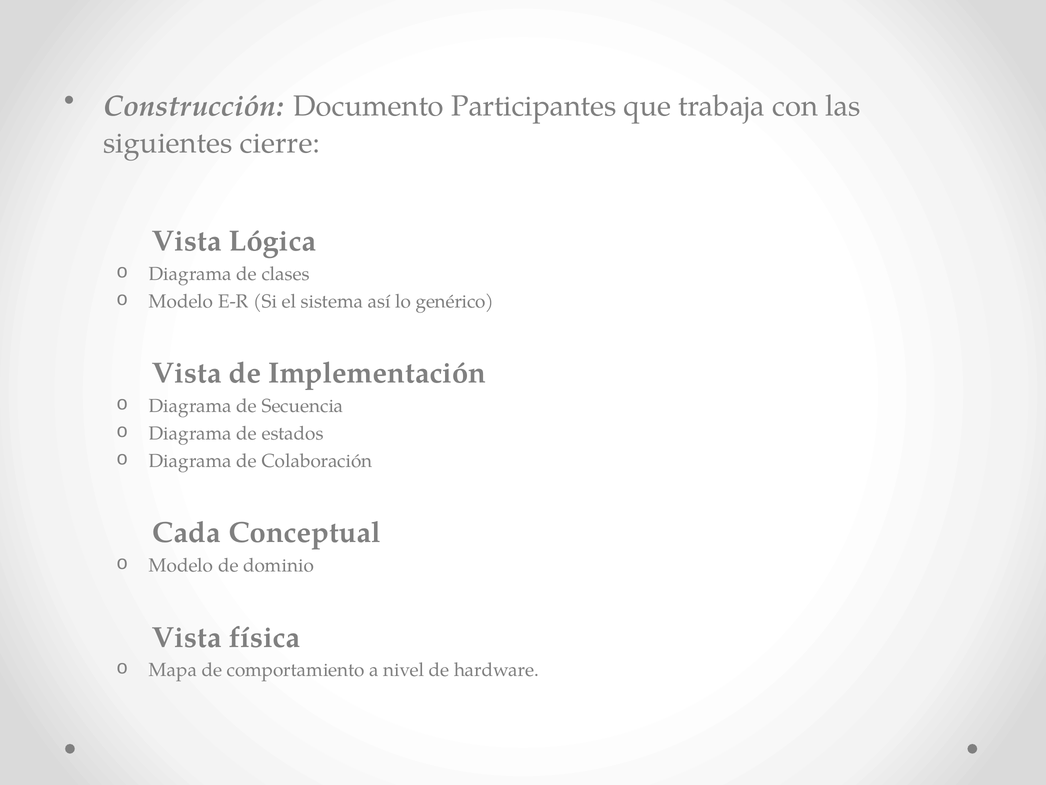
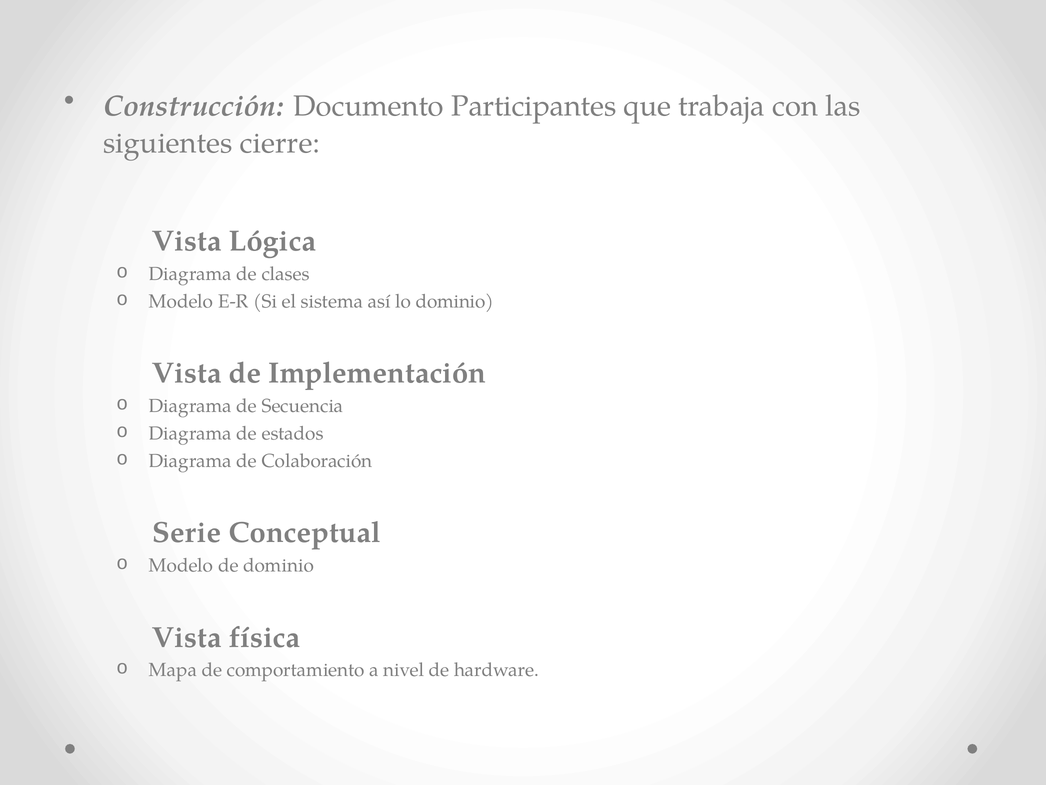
lo genérico: genérico -> dominio
Cada: Cada -> Serie
